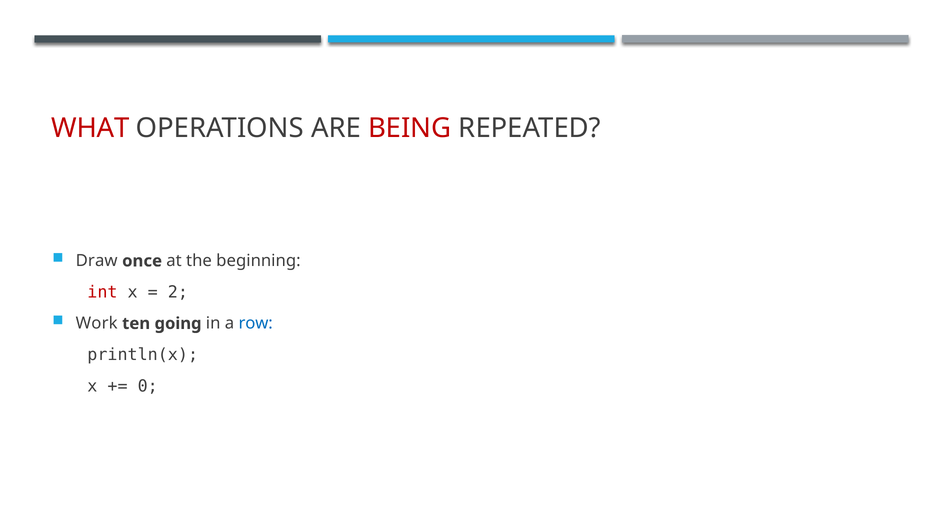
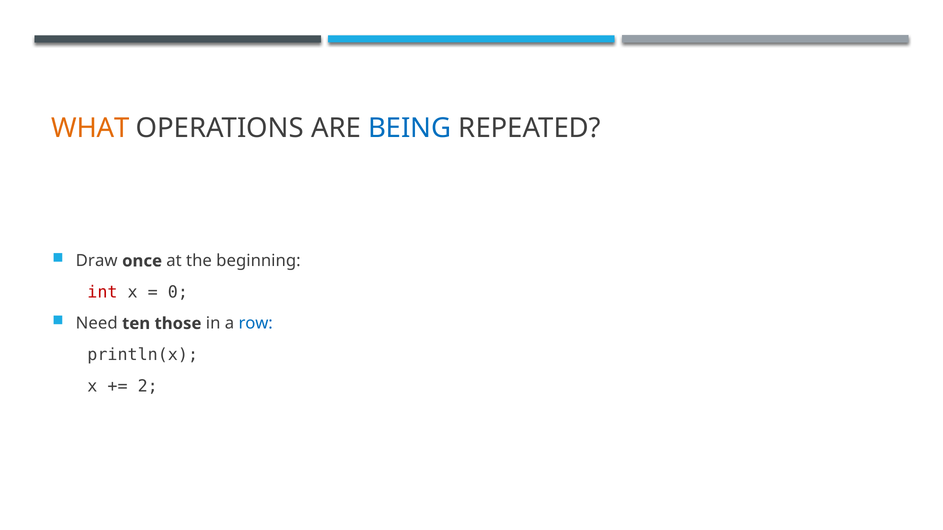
WHAT colour: red -> orange
BEING colour: red -> blue
2: 2 -> 0
Work: Work -> Need
going: going -> those
0: 0 -> 2
